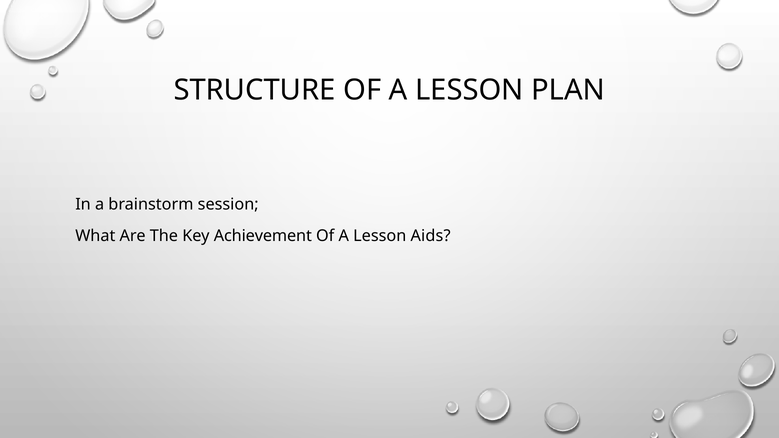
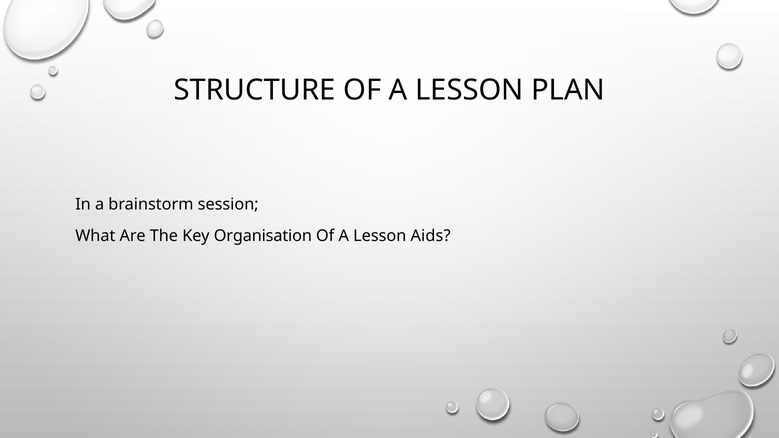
Achievement: Achievement -> Organisation
